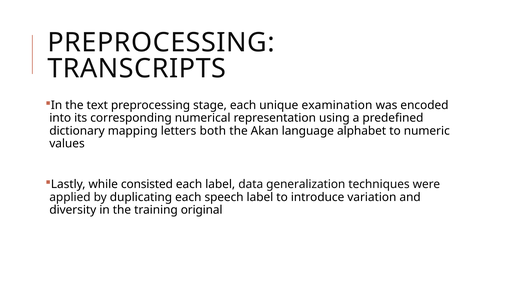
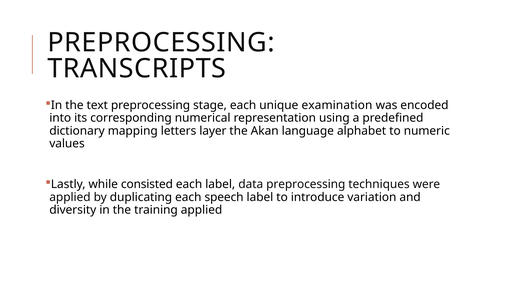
both: both -> layer
data generalization: generalization -> preprocessing
training original: original -> applied
